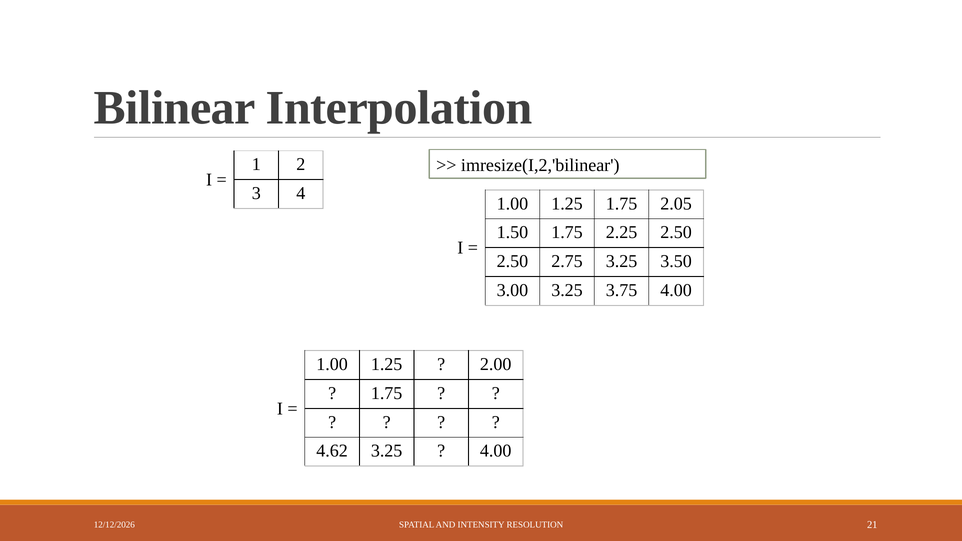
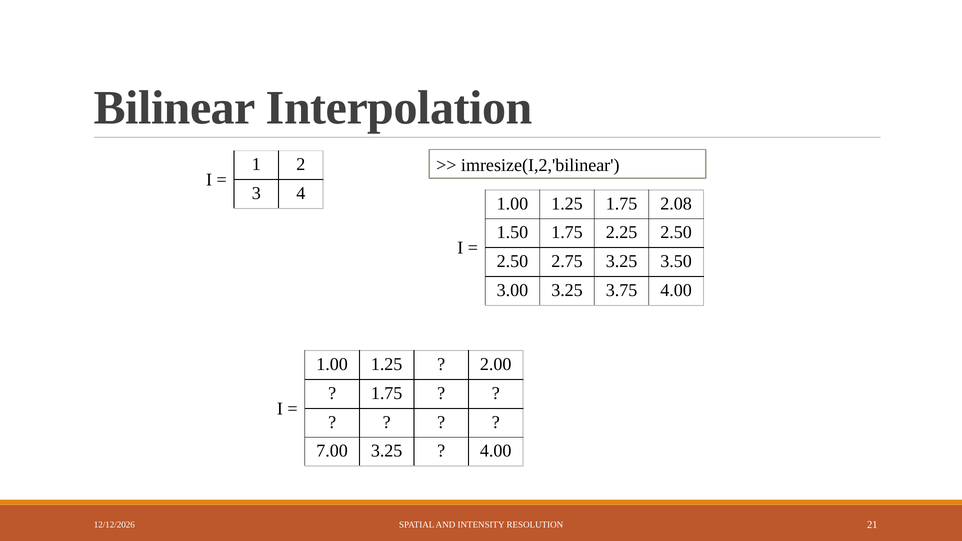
2.05: 2.05 -> 2.08
4.62: 4.62 -> 7.00
